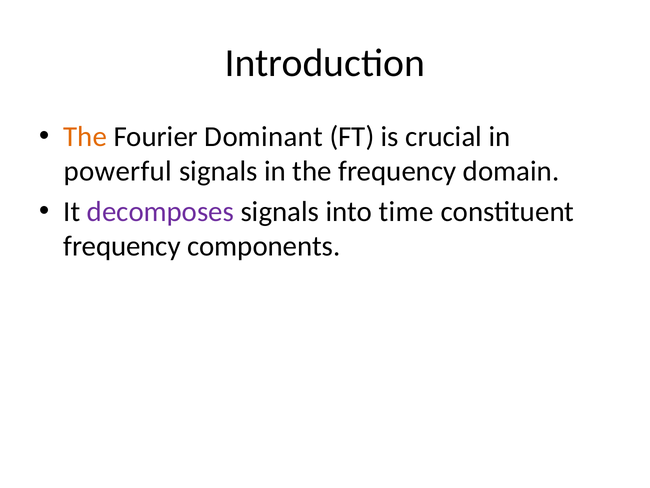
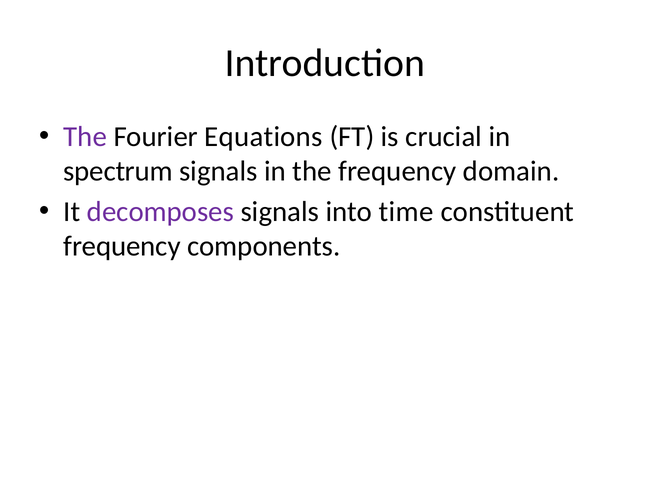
The at (85, 136) colour: orange -> purple
Dominant: Dominant -> Equations
powerful: powerful -> spectrum
